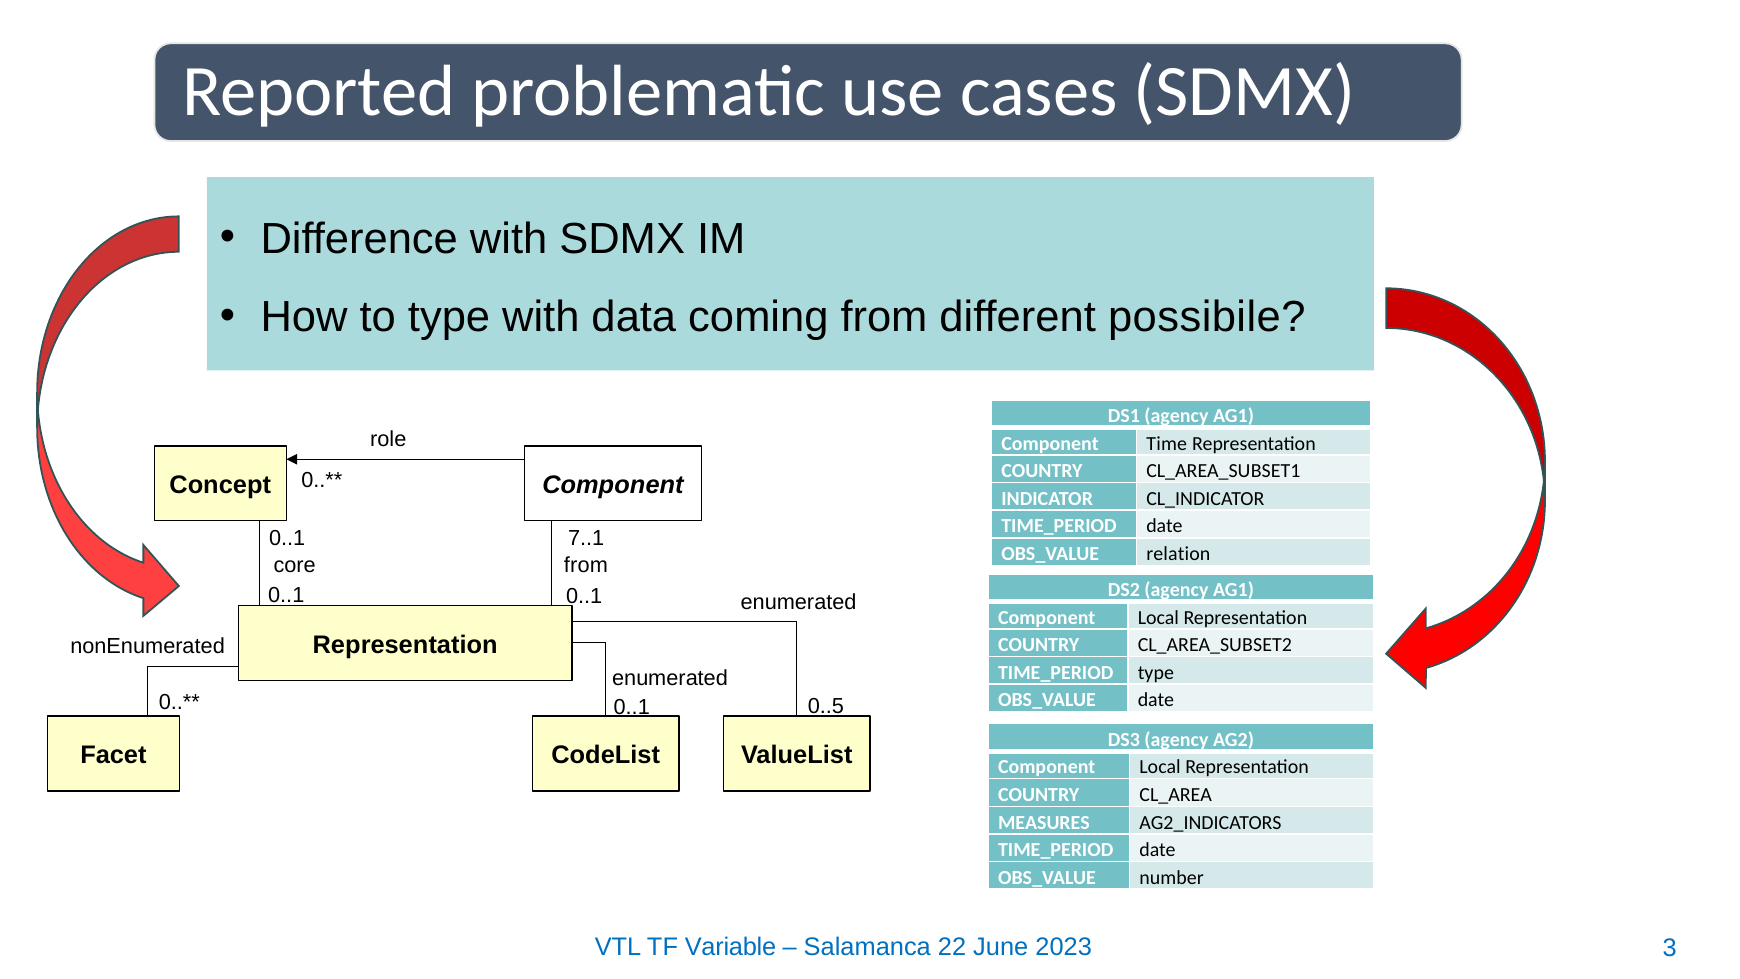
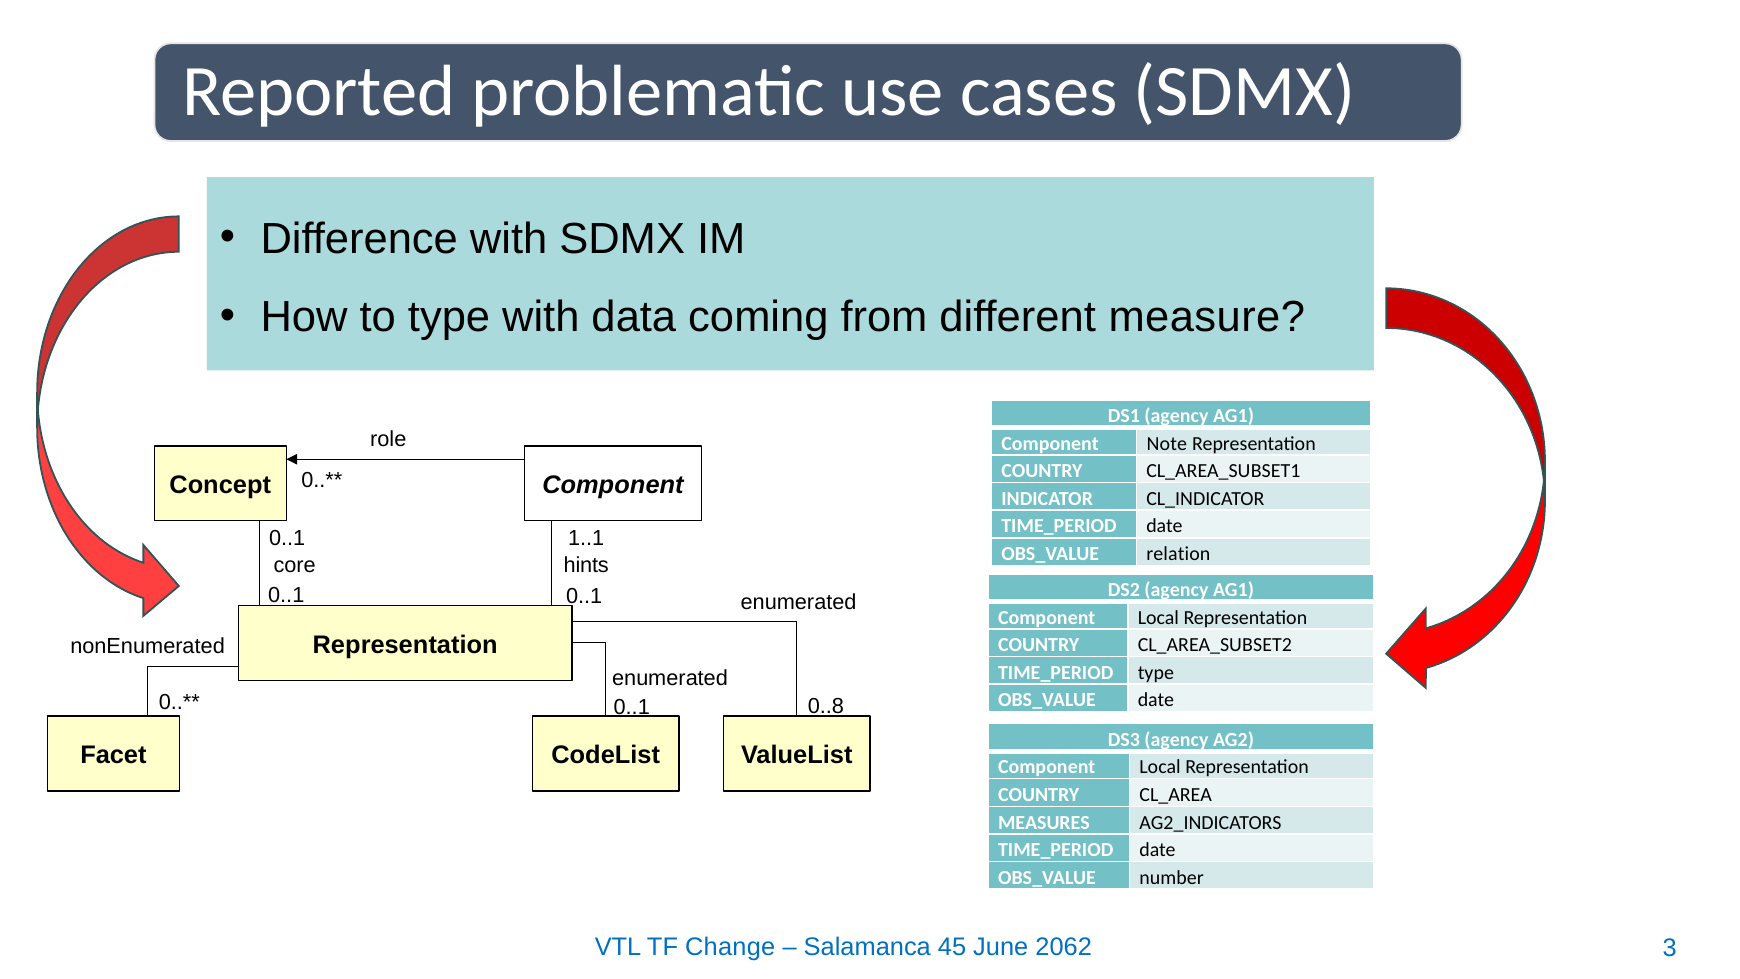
possibile: possibile -> measure
Time: Time -> Note
7..1: 7..1 -> 1..1
core from: from -> hints
0..5: 0..5 -> 0..8
Variable: Variable -> Change
22: 22 -> 45
2023: 2023 -> 2062
